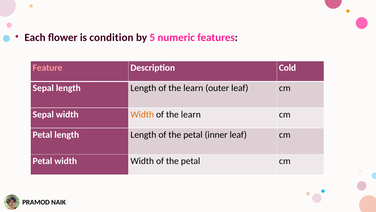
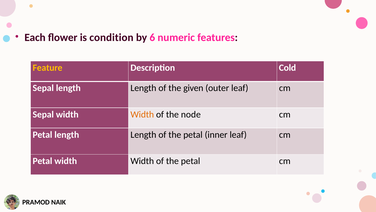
5: 5 -> 6
Feature colour: pink -> yellow
Length of the learn: learn -> given
learn at (191, 114): learn -> node
